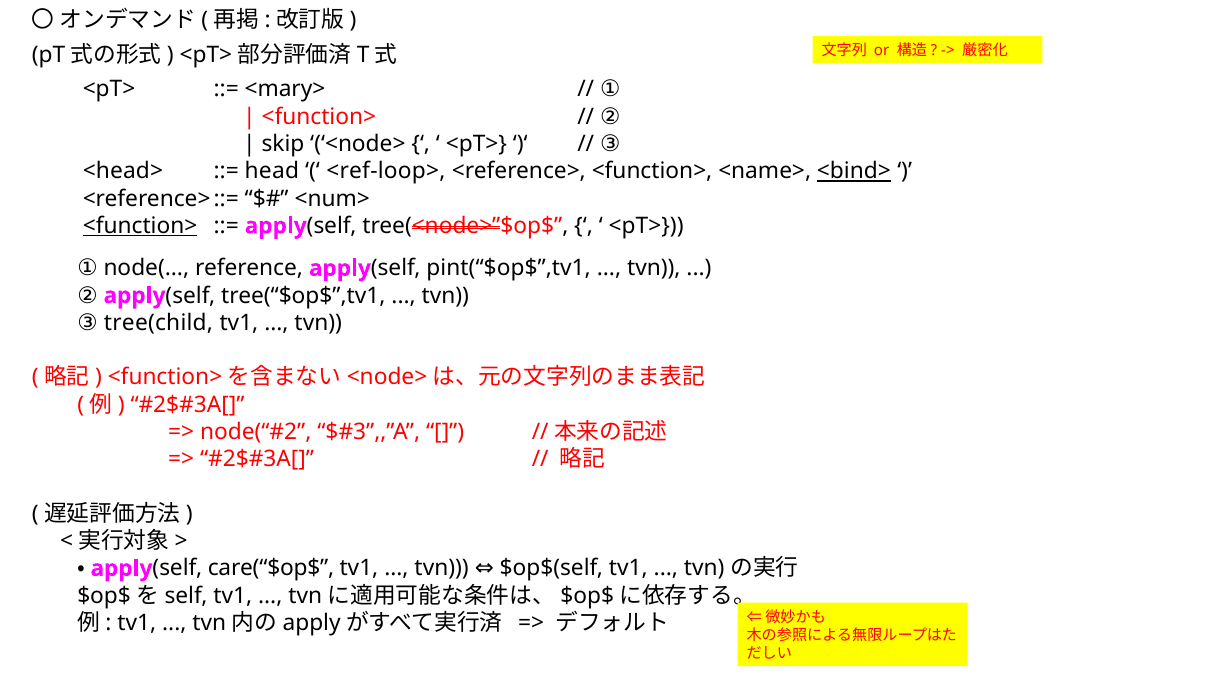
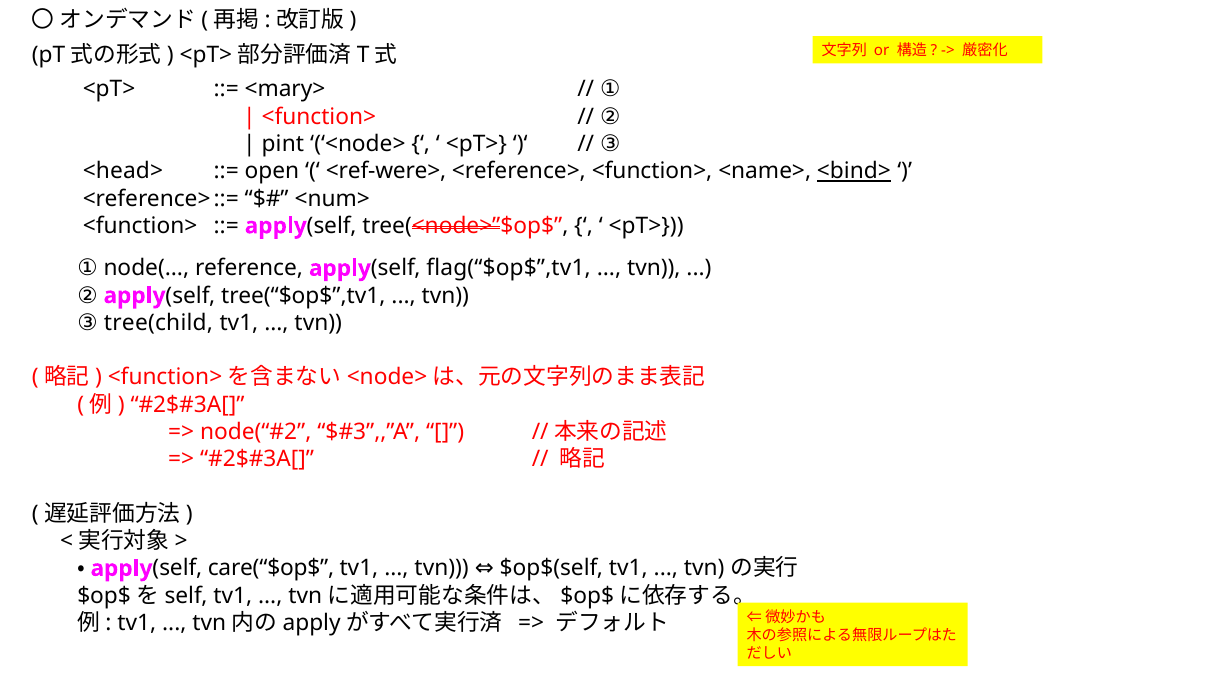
skip: skip -> pint
head: head -> open
<ref-loop>: <ref-loop> -> <ref-were>
<function> at (140, 226) underline: present -> none
pint(“$op$”,tv1: pint(“$op$”,tv1 -> flag(“$op$”,tv1
